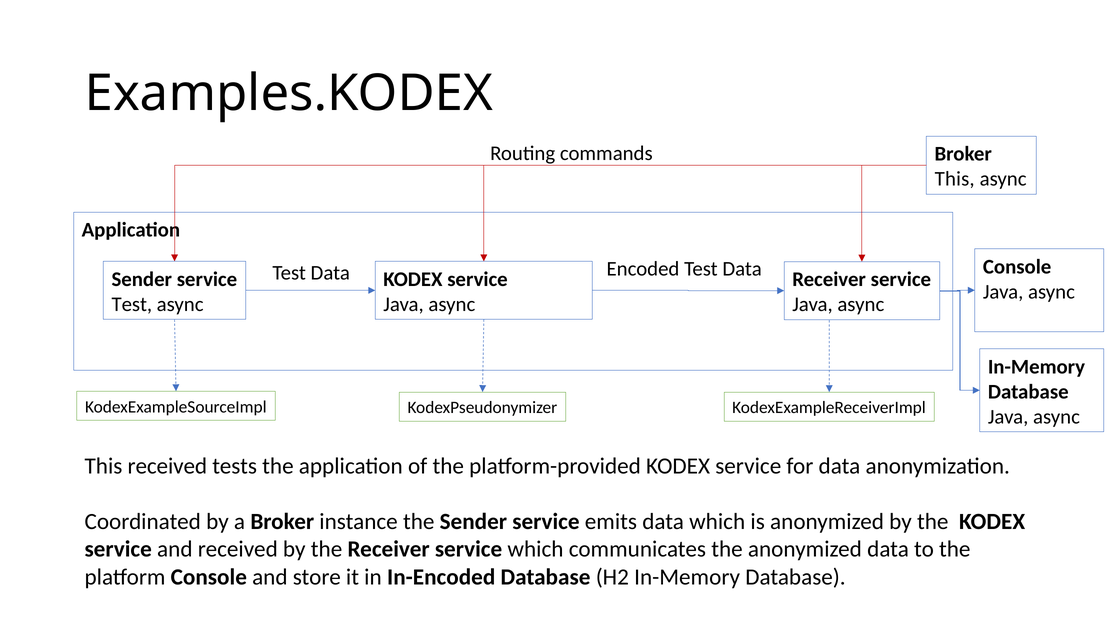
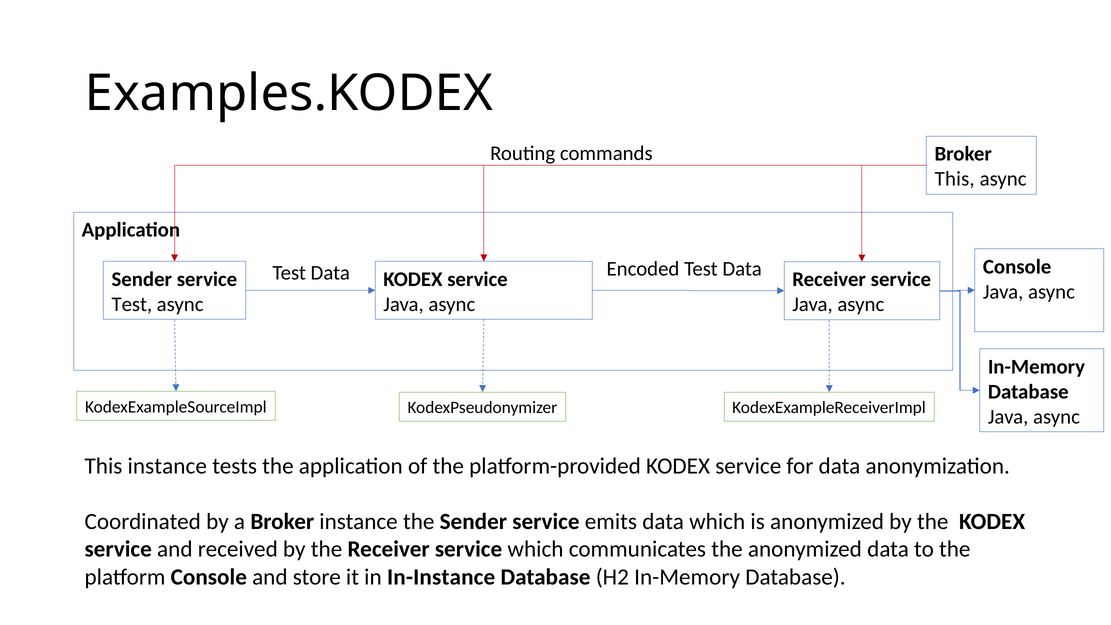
This received: received -> instance
In-Encoded: In-Encoded -> In-Instance
